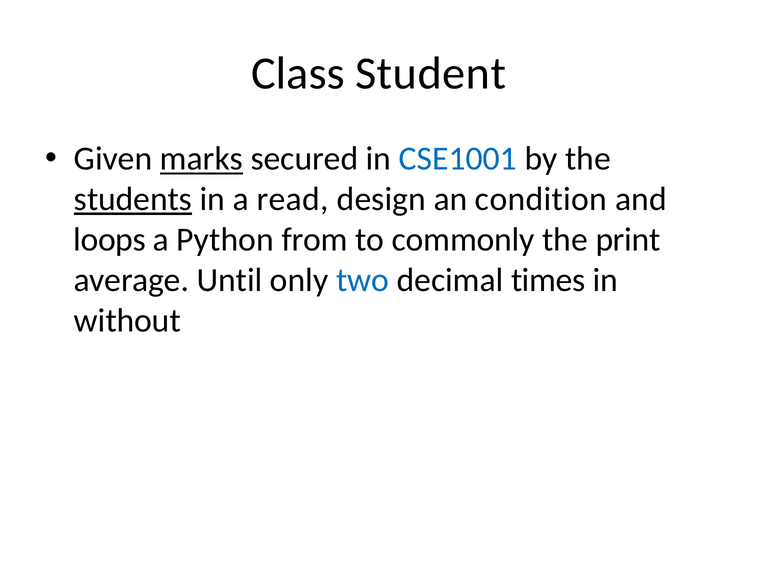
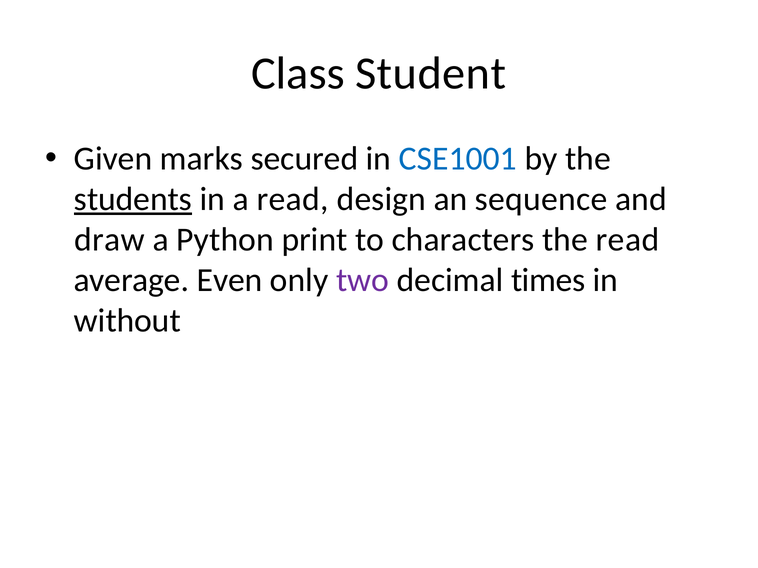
marks underline: present -> none
condition: condition -> sequence
loops: loops -> draw
from: from -> print
commonly: commonly -> characters
the print: print -> read
Until: Until -> Even
two colour: blue -> purple
